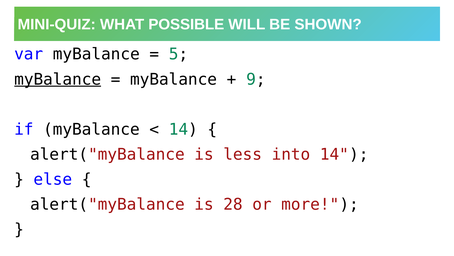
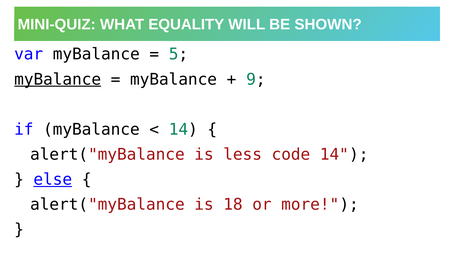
POSSIBLE: POSSIBLE -> EQUALITY
into: into -> code
else underline: none -> present
28: 28 -> 18
